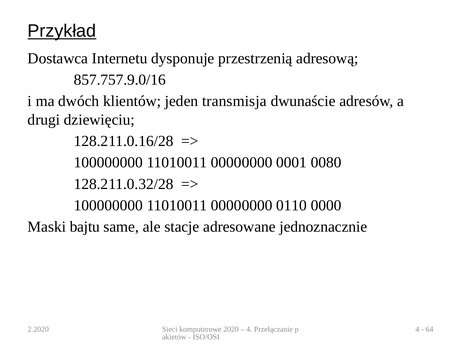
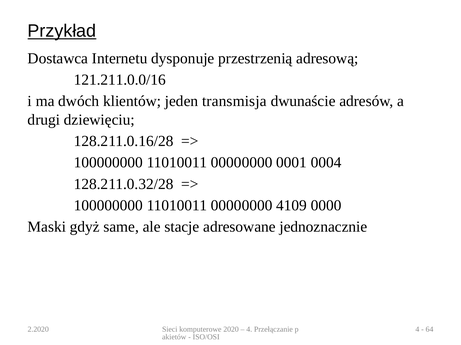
857.757.9.0/16: 857.757.9.0/16 -> 121.211.0.0/16
0080: 0080 -> 0004
0110: 0110 -> 4109
bajtu: bajtu -> gdyż
